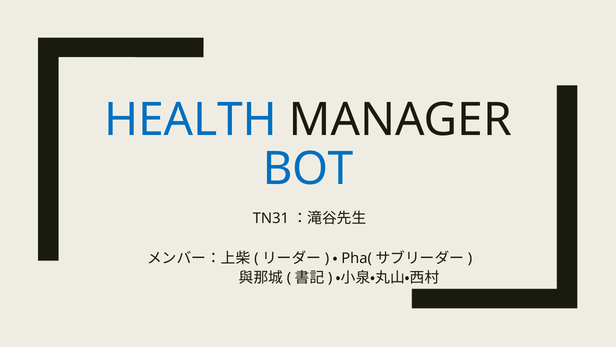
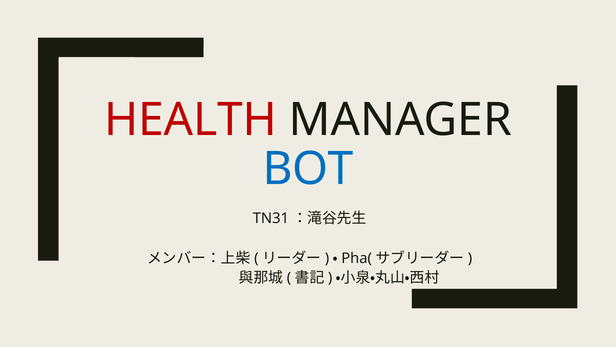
HEALTH colour: blue -> red
